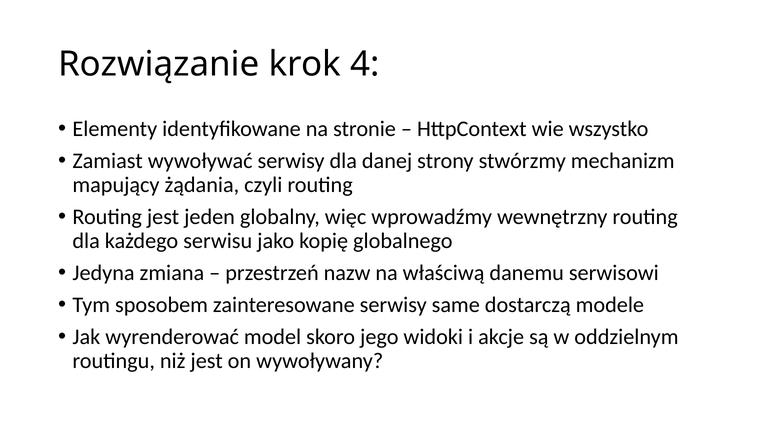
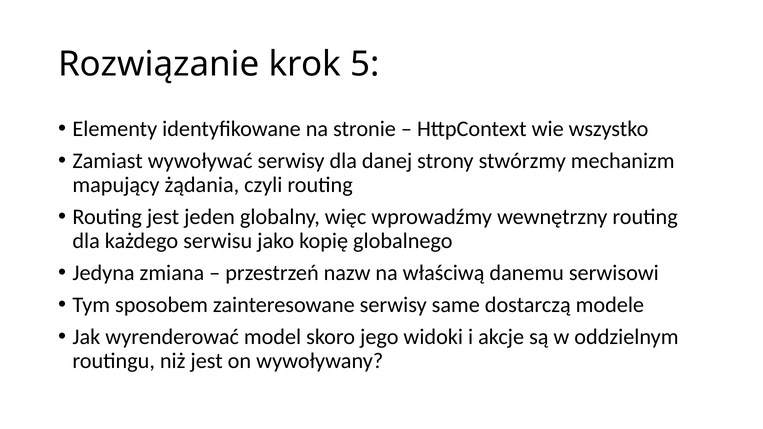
4: 4 -> 5
